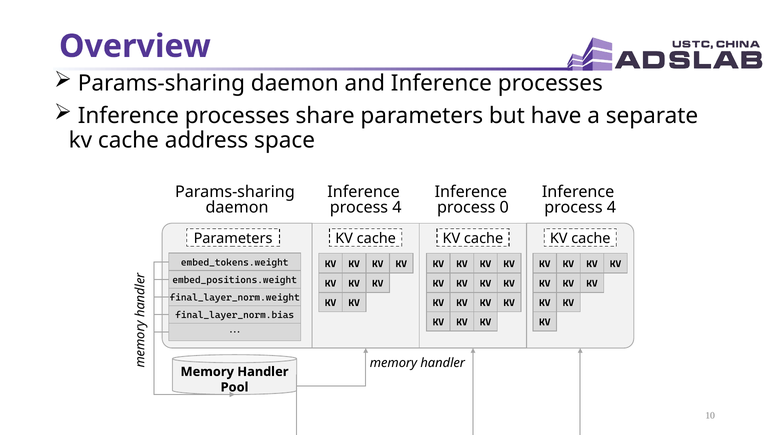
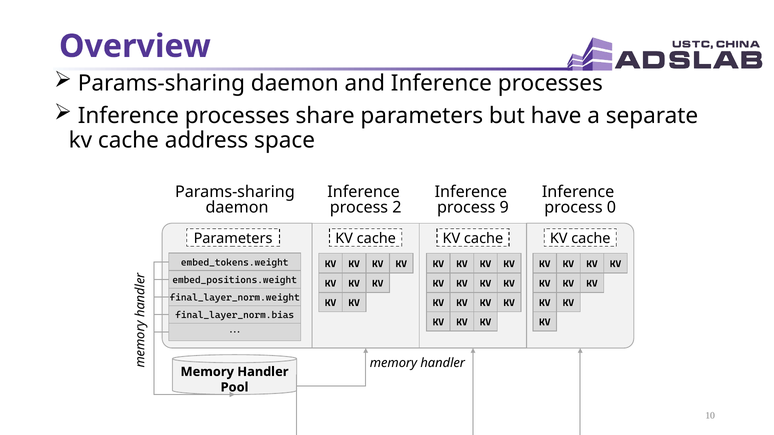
4 at (397, 208): 4 -> 2
0: 0 -> 9
4 at (611, 208): 4 -> 0
